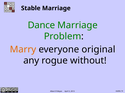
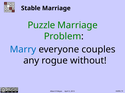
Dance: Dance -> Puzzle
Marry colour: orange -> blue
original: original -> couples
